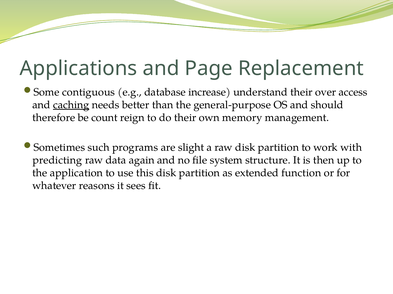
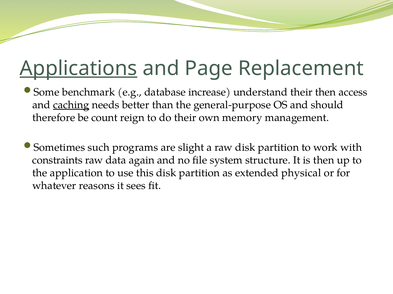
Applications underline: none -> present
contiguous: contiguous -> benchmark
their over: over -> then
predicting: predicting -> constraints
function: function -> physical
